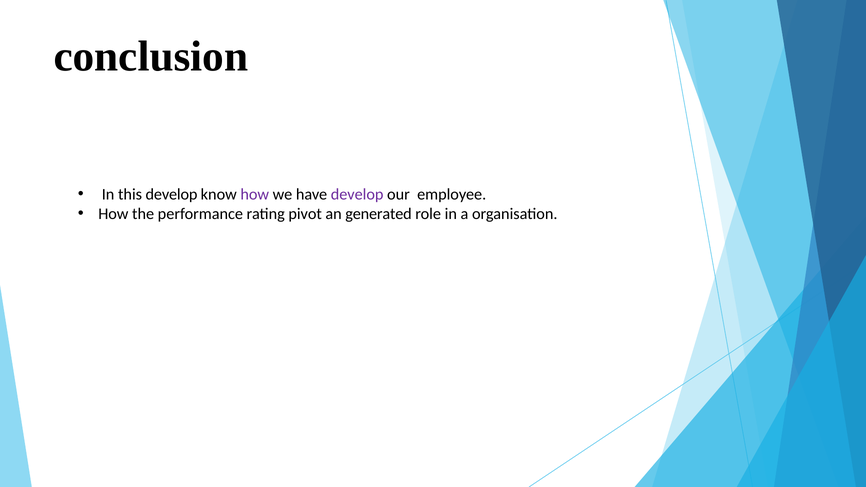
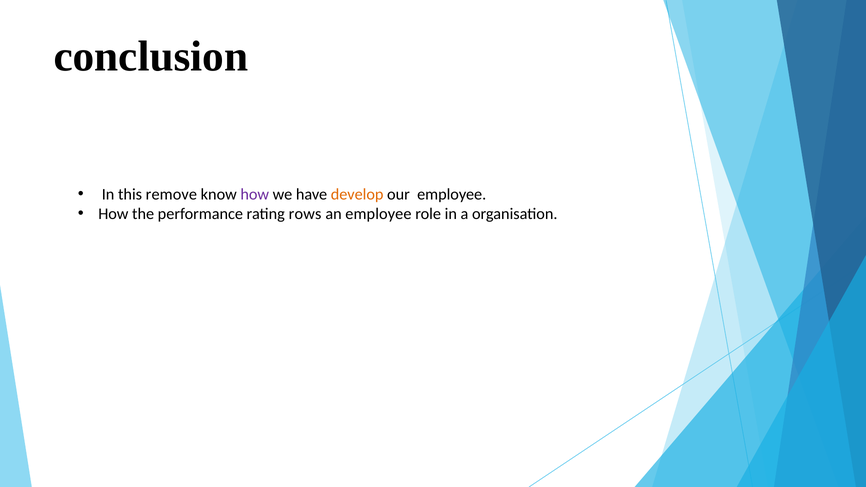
this develop: develop -> remove
develop at (357, 194) colour: purple -> orange
pivot: pivot -> rows
an generated: generated -> employee
